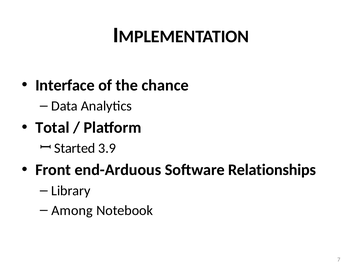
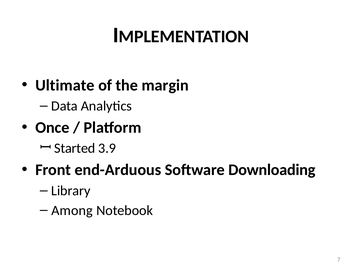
Interface: Interface -> Ultimate
chance: chance -> margin
Total: Total -> Once
Relationships: Relationships -> Downloading
